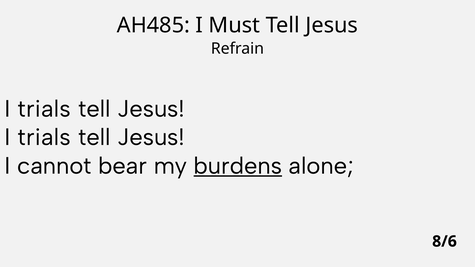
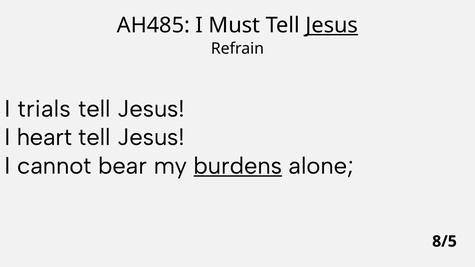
Jesus at (332, 25) underline: none -> present
trials at (44, 137): trials -> heart
8/6: 8/6 -> 8/5
